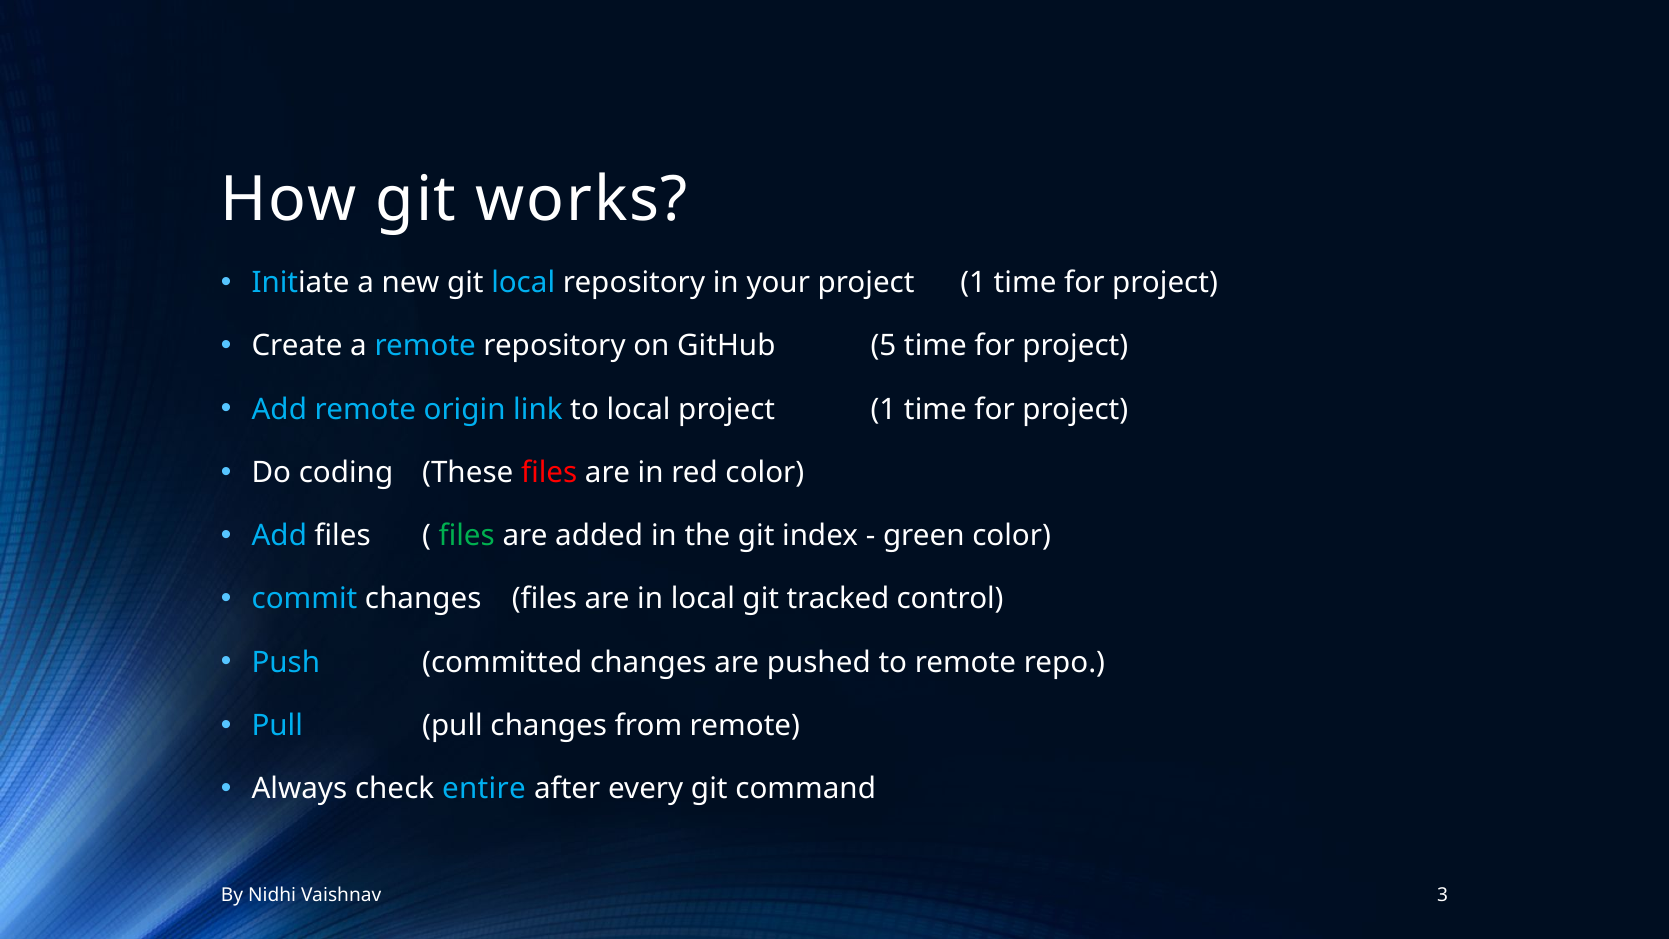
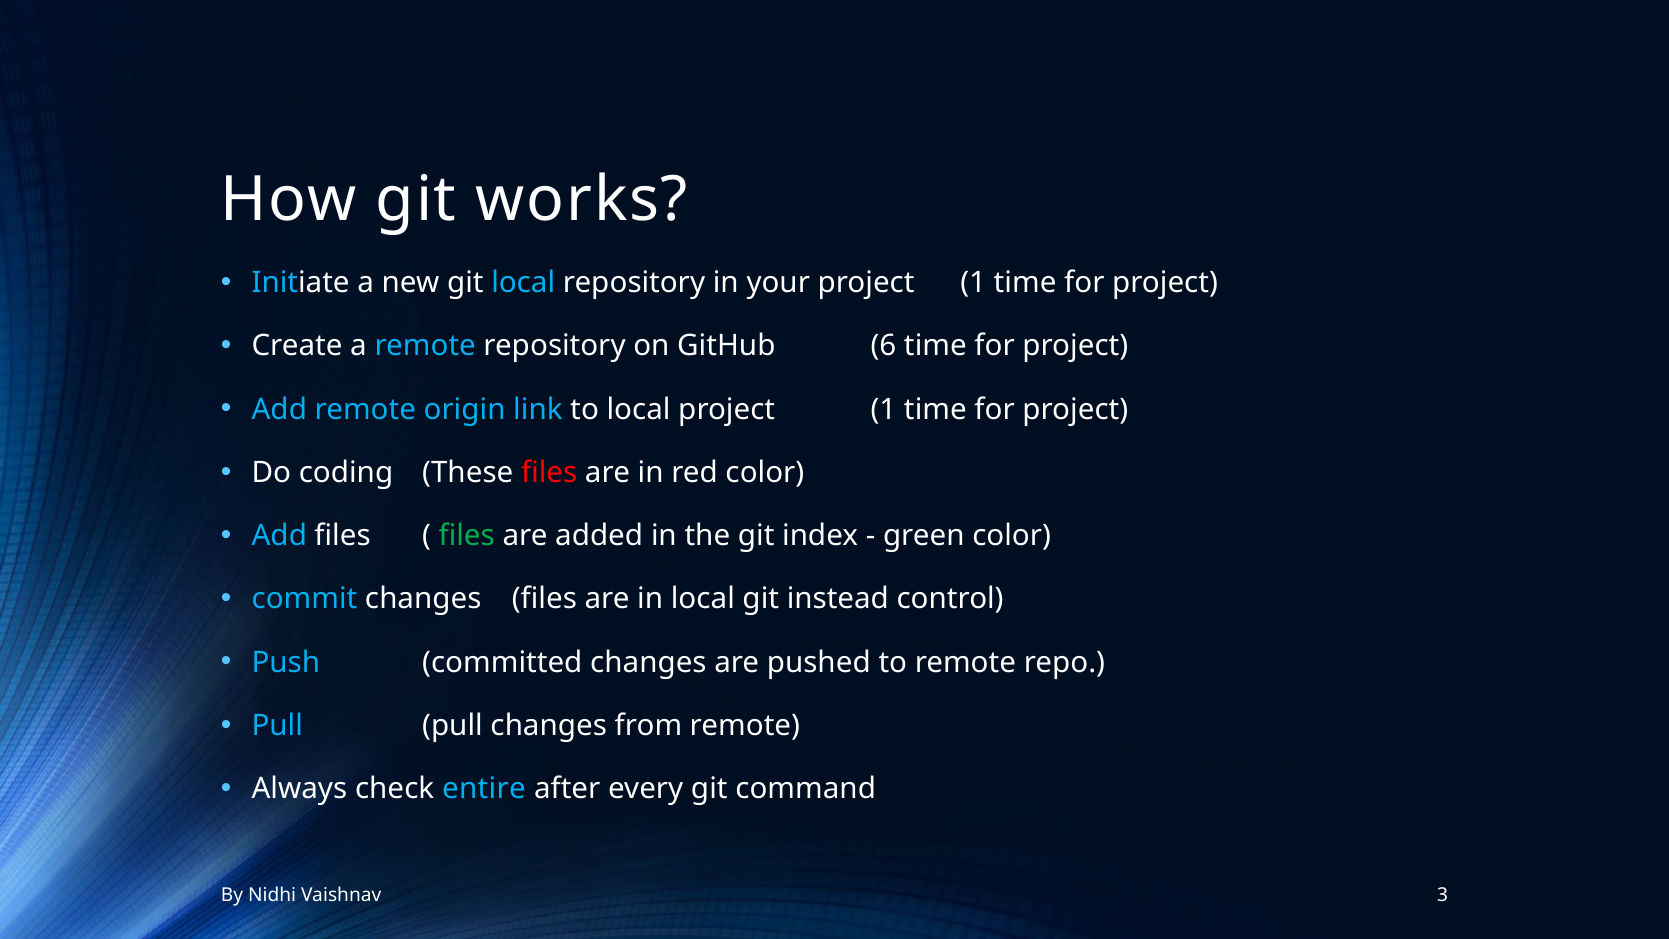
5: 5 -> 6
tracked: tracked -> instead
